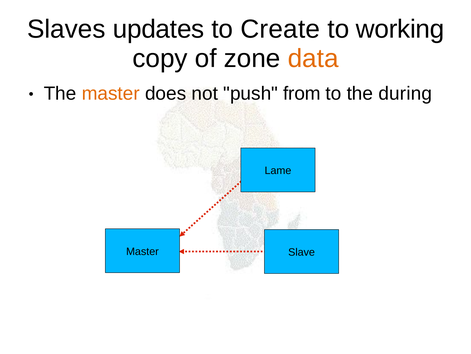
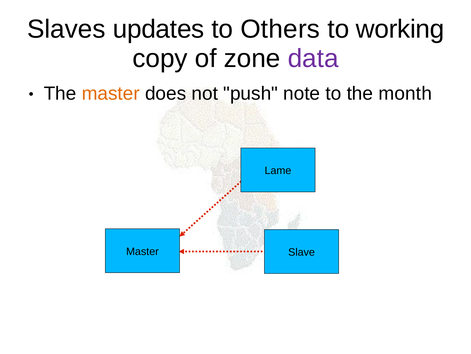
Create: Create -> Others
data colour: orange -> purple
from: from -> note
during: during -> month
